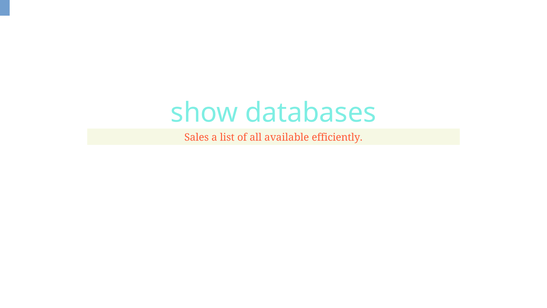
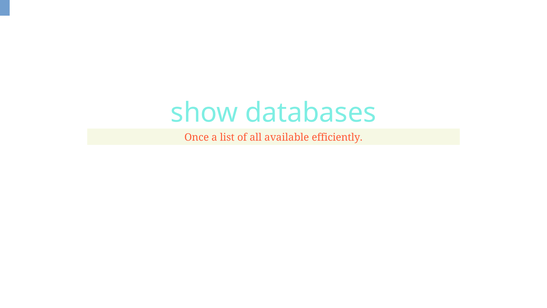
Sales: Sales -> Once
